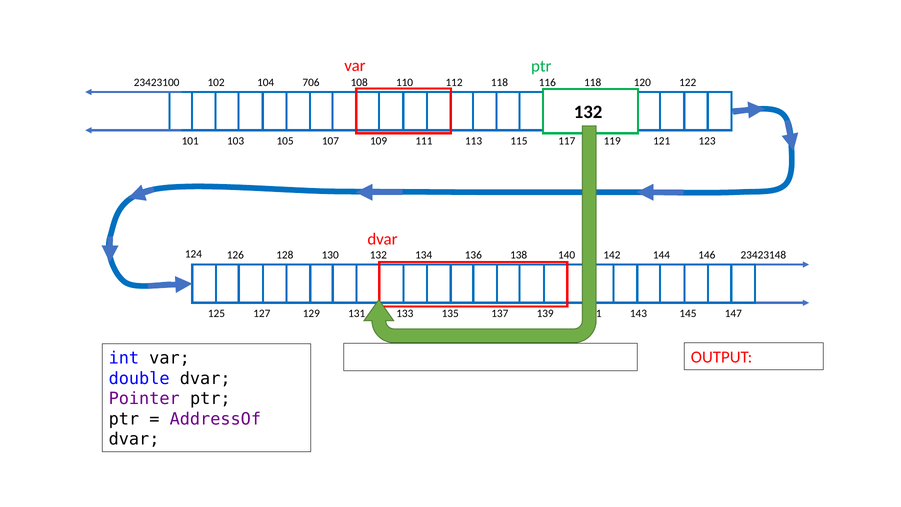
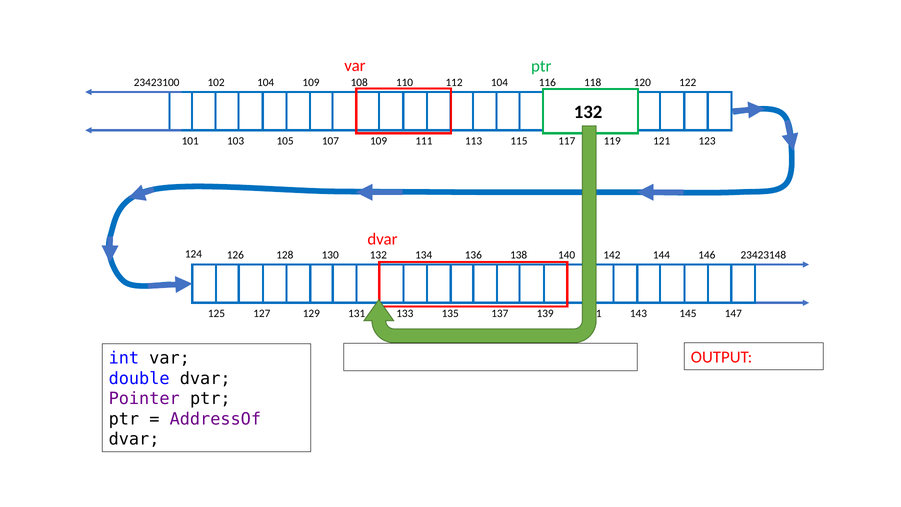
104 706: 706 -> 109
112 118: 118 -> 104
